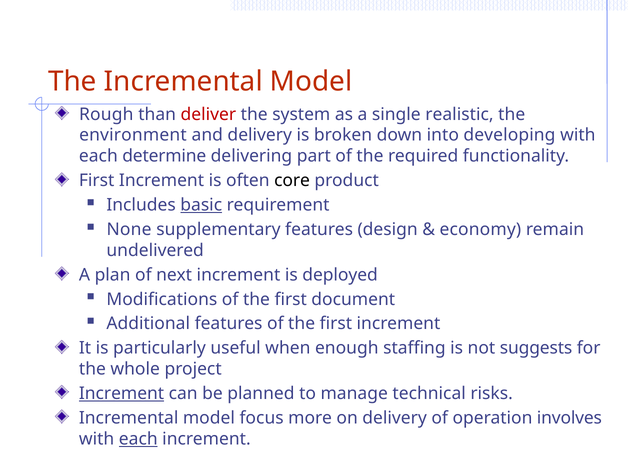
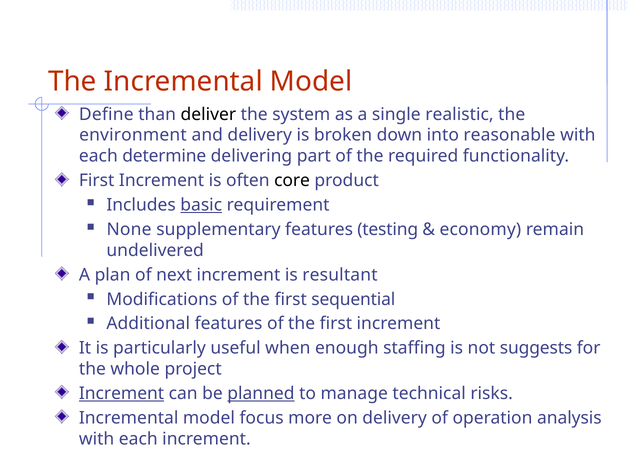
Rough: Rough -> Define
deliver colour: red -> black
developing: developing -> reasonable
design: design -> testing
deployed: deployed -> resultant
document: document -> sequential
planned underline: none -> present
involves: involves -> analysis
each at (138, 439) underline: present -> none
